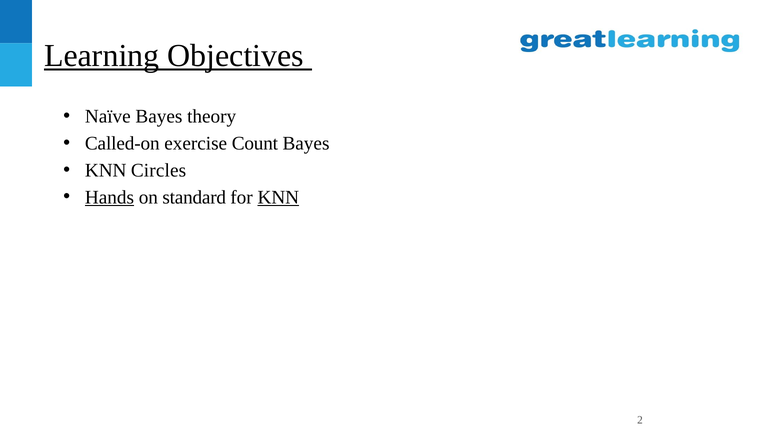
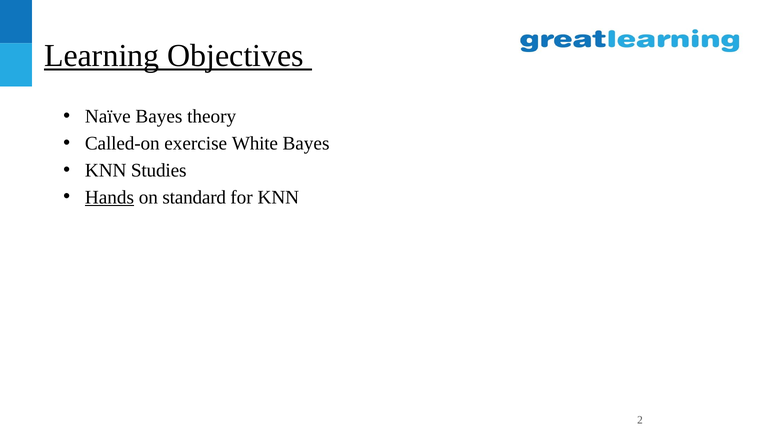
Count: Count -> White
Circles: Circles -> Studies
KNN at (278, 197) underline: present -> none
